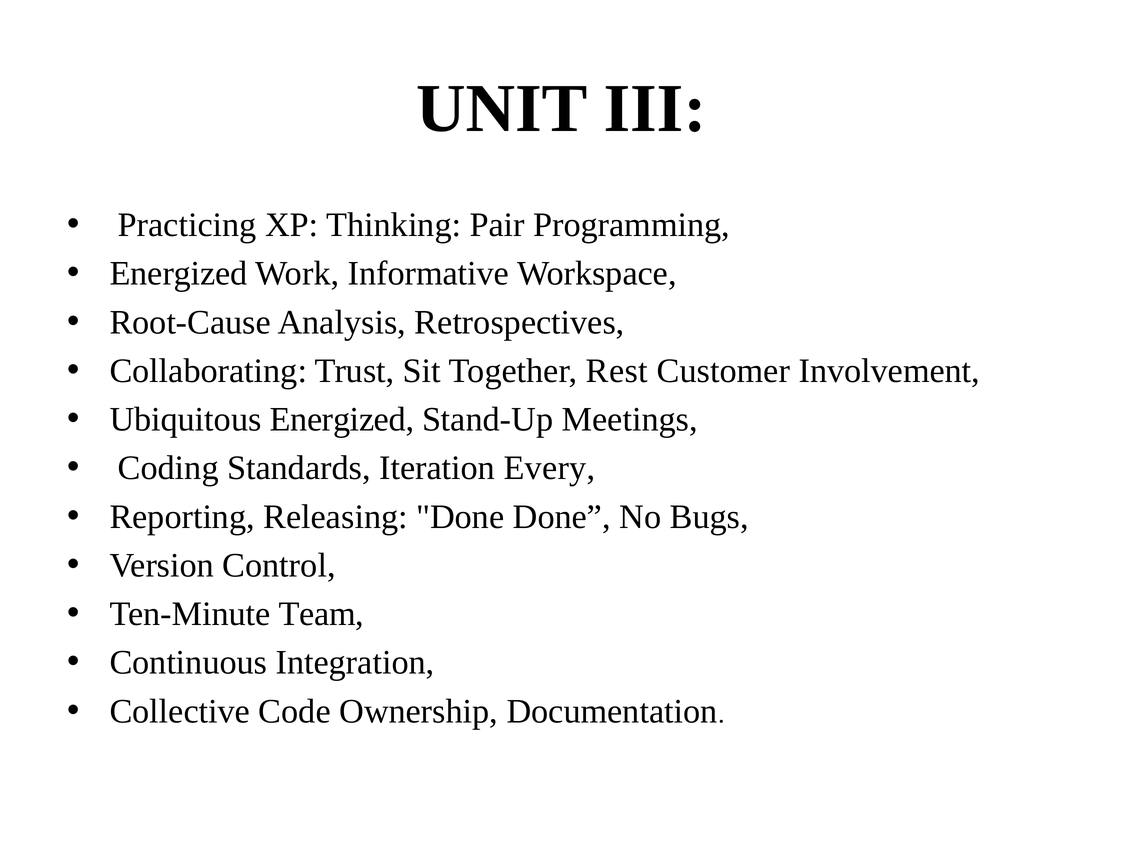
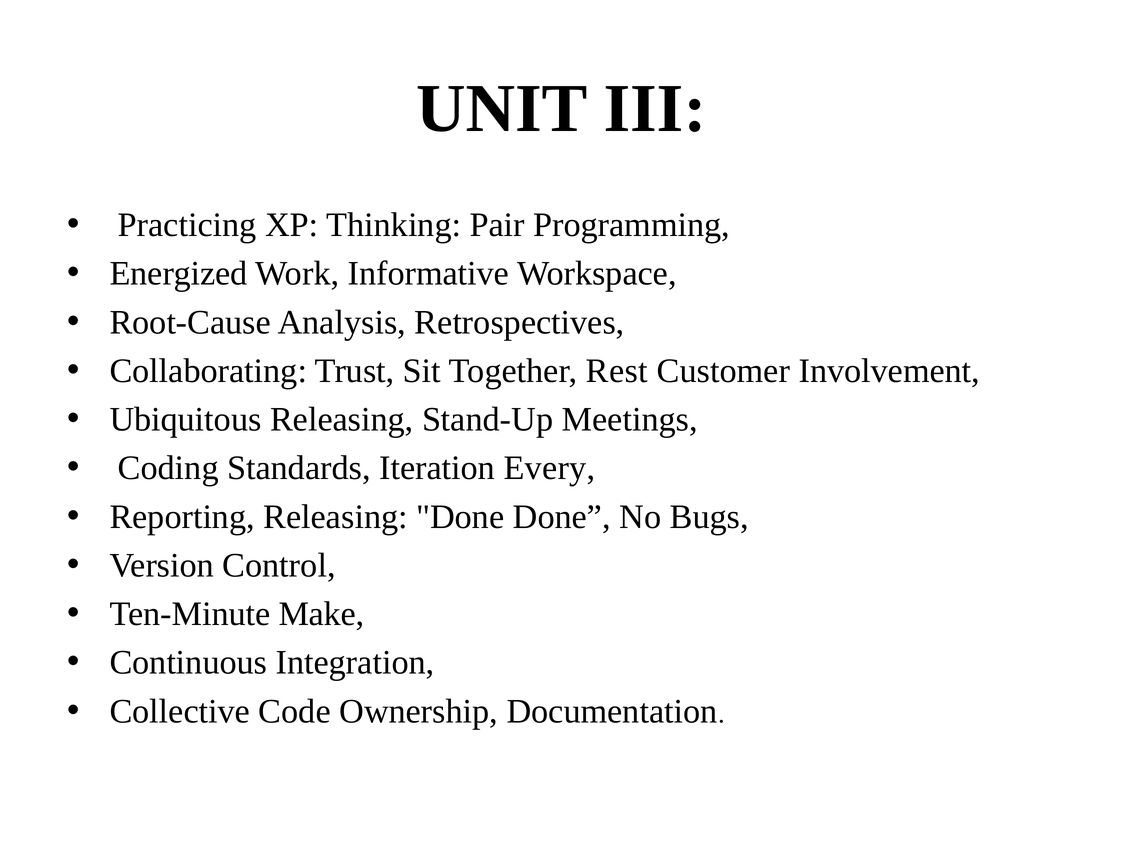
Ubiquitous Energized: Energized -> Releasing
Team: Team -> Make
